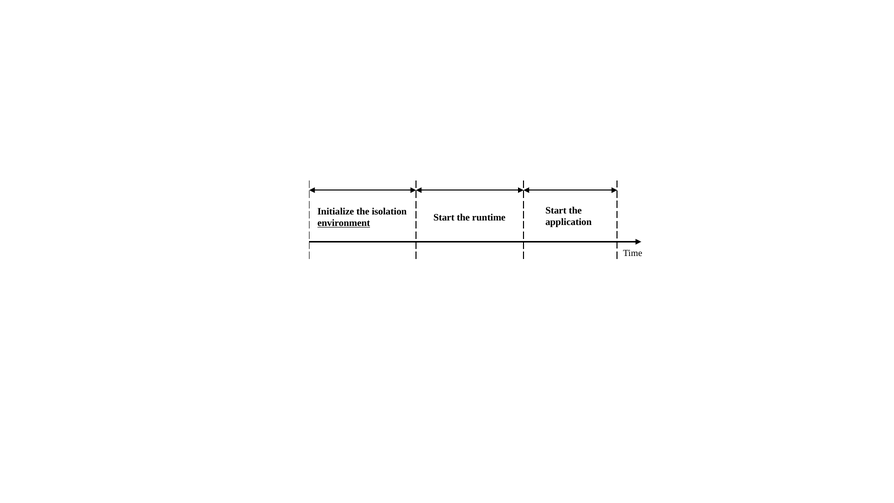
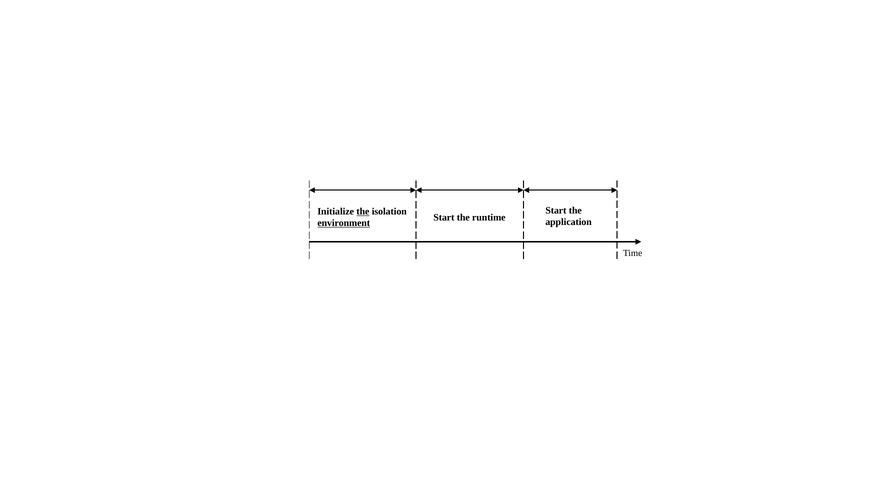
the at (363, 211) underline: none -> present
